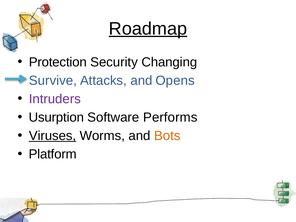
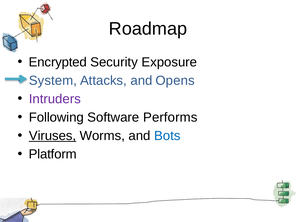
Roadmap underline: present -> none
Protection: Protection -> Encrypted
Changing: Changing -> Exposure
Survive: Survive -> System
Usurption: Usurption -> Following
Bots colour: orange -> blue
